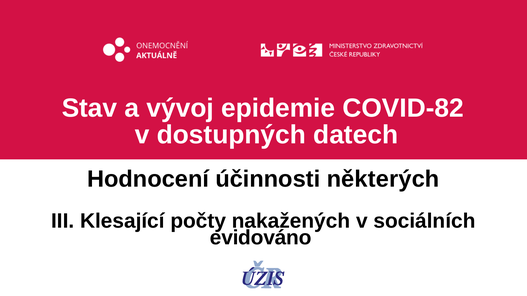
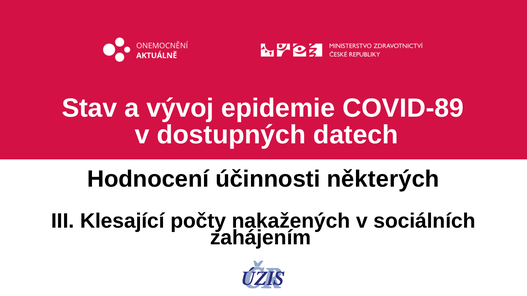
COVID-82: COVID-82 -> COVID-89
evidováno: evidováno -> zahájením
